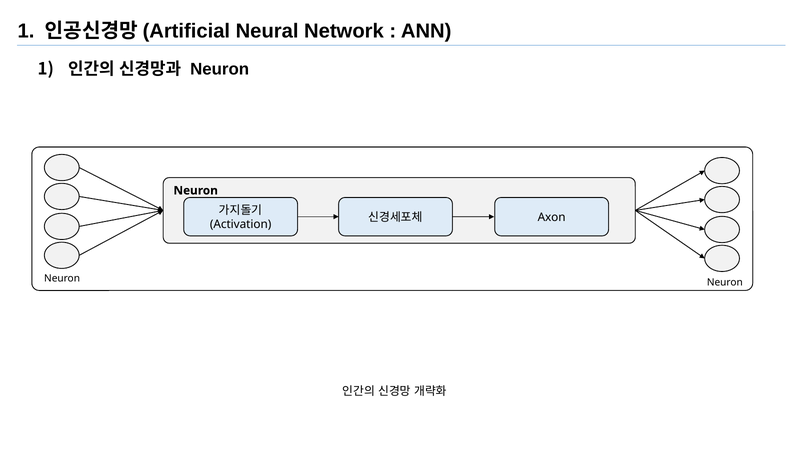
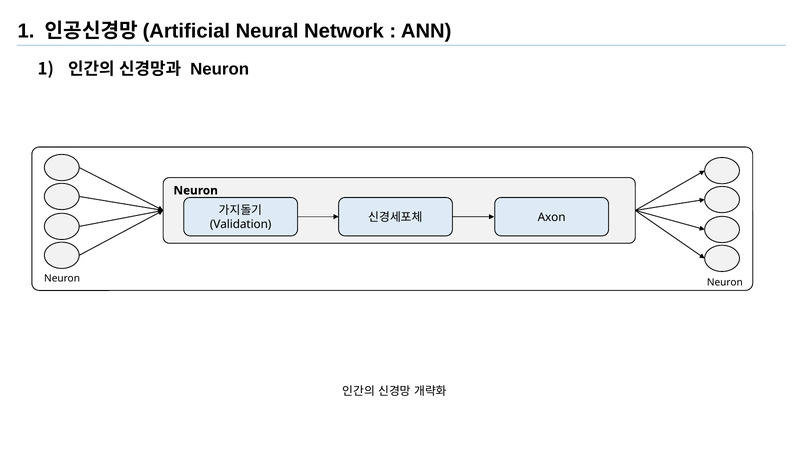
Activation: Activation -> Validation
